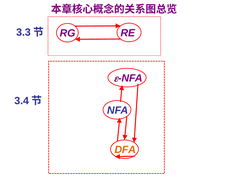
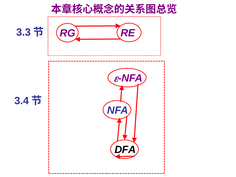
DFA colour: orange -> black
